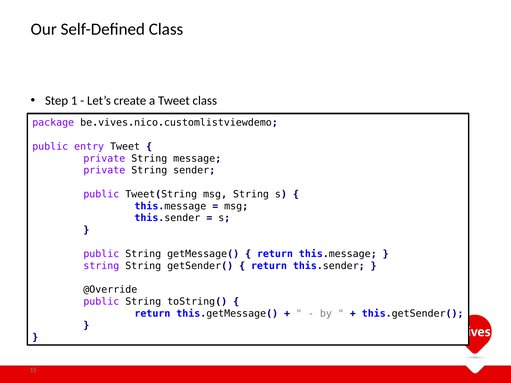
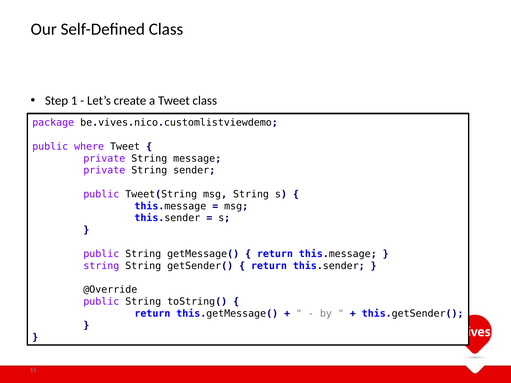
entry: entry -> where
